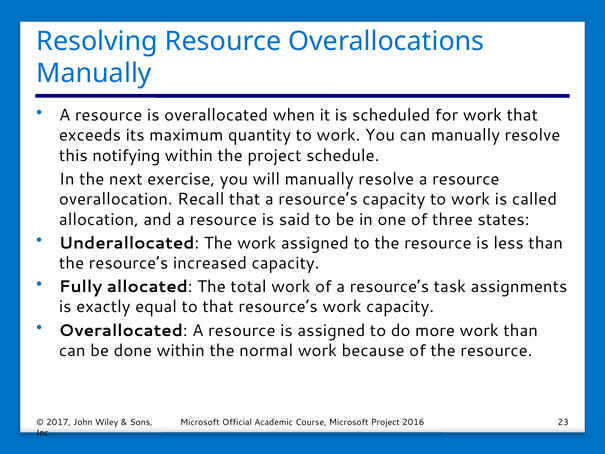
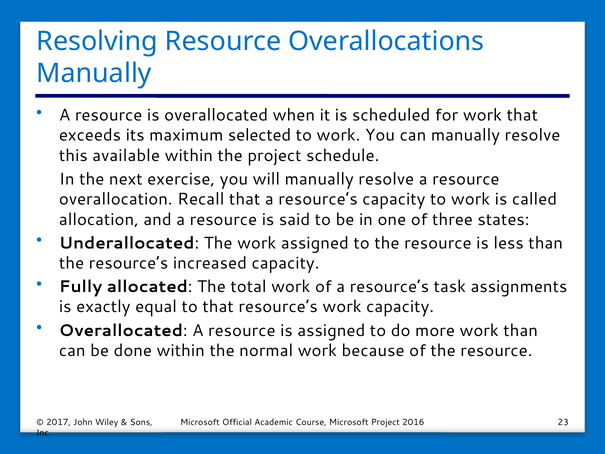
quantity: quantity -> selected
notifying: notifying -> available
